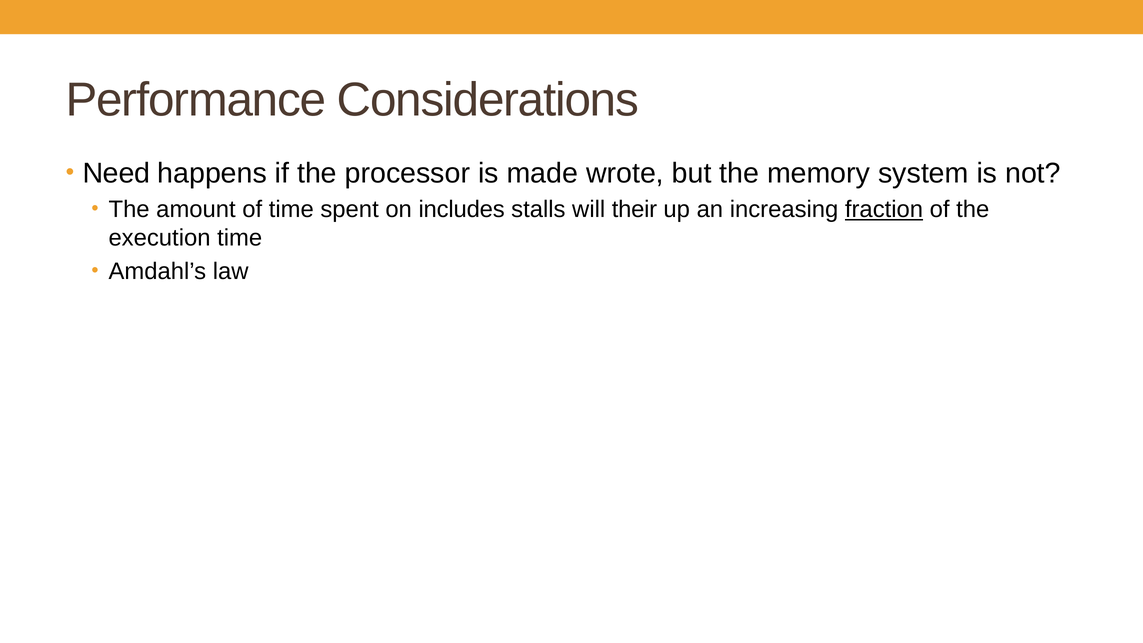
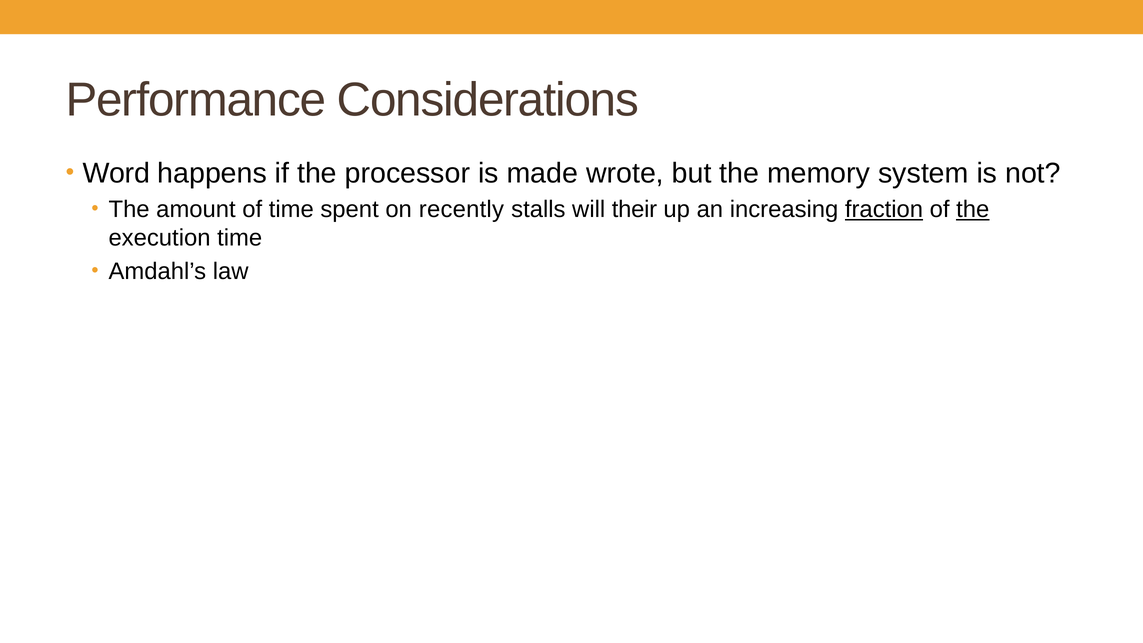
Need: Need -> Word
includes: includes -> recently
the at (973, 209) underline: none -> present
